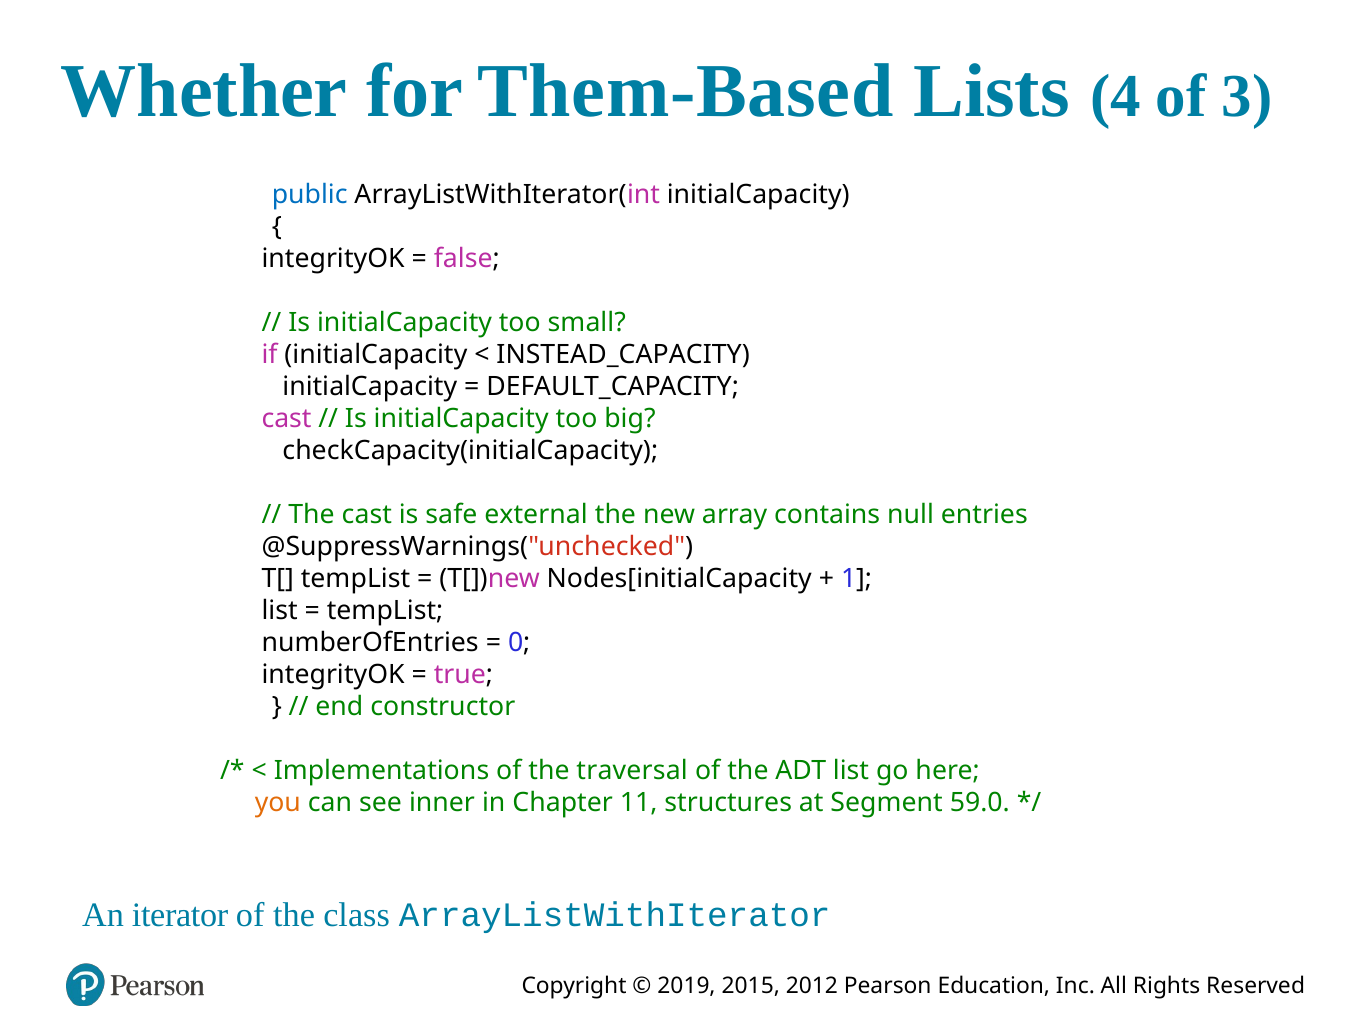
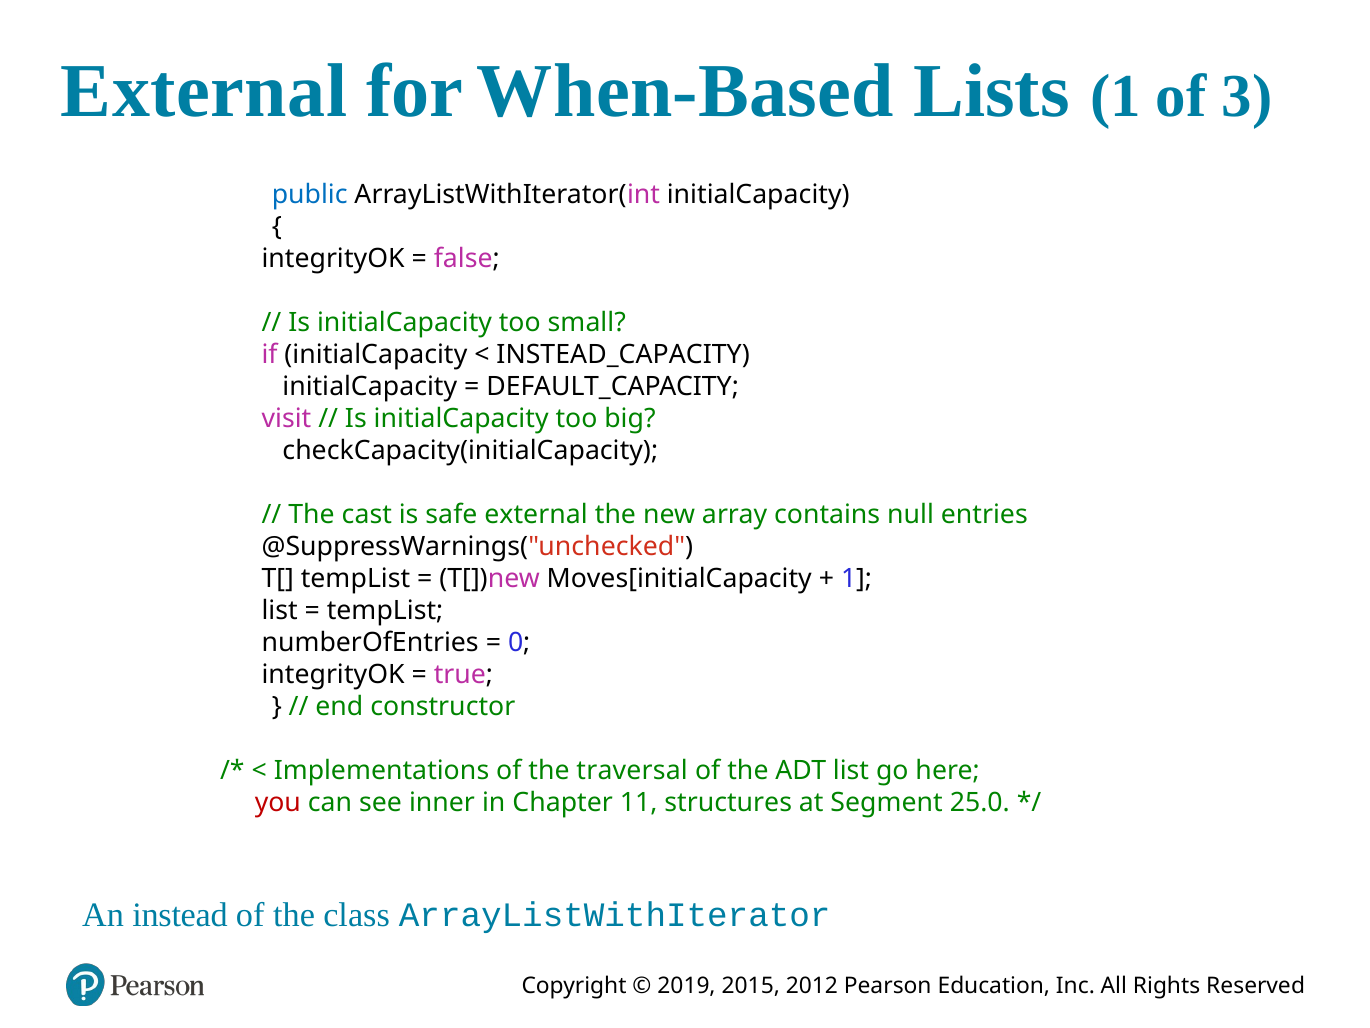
Whether at (204, 91): Whether -> External
Them-Based: Them-Based -> When-Based
Lists 4: 4 -> 1
cast at (287, 418): cast -> visit
Nodes[initialCapacity: Nodes[initialCapacity -> Moves[initialCapacity
you colour: orange -> red
59.0: 59.0 -> 25.0
iterator: iterator -> instead
